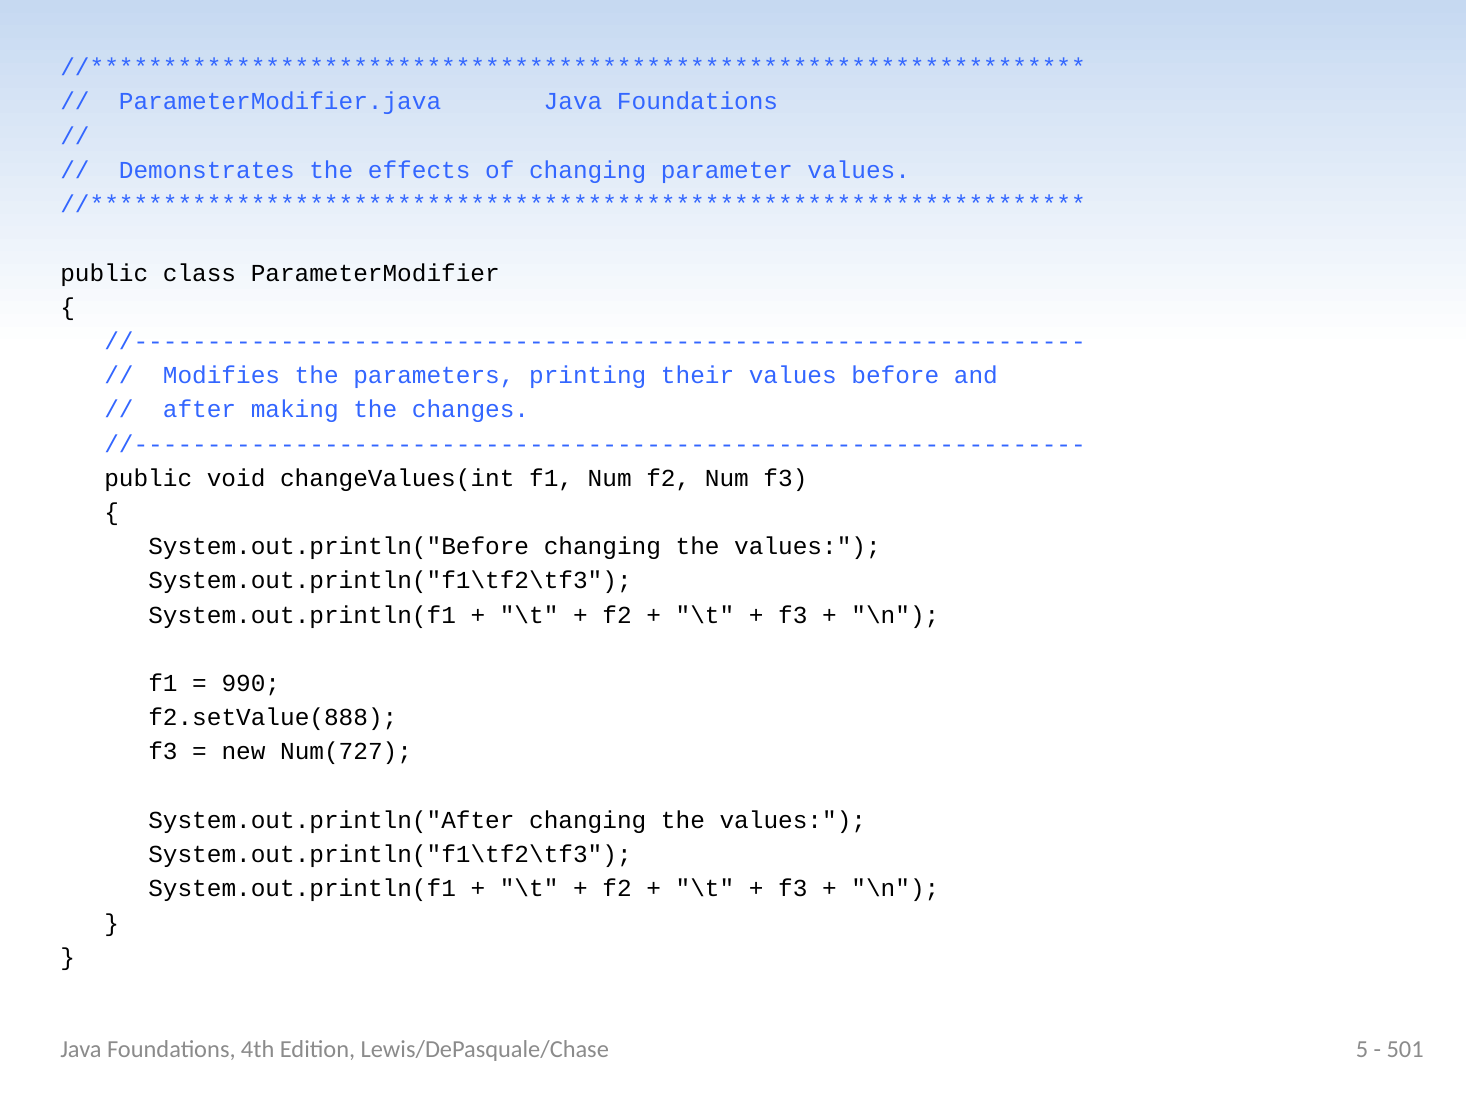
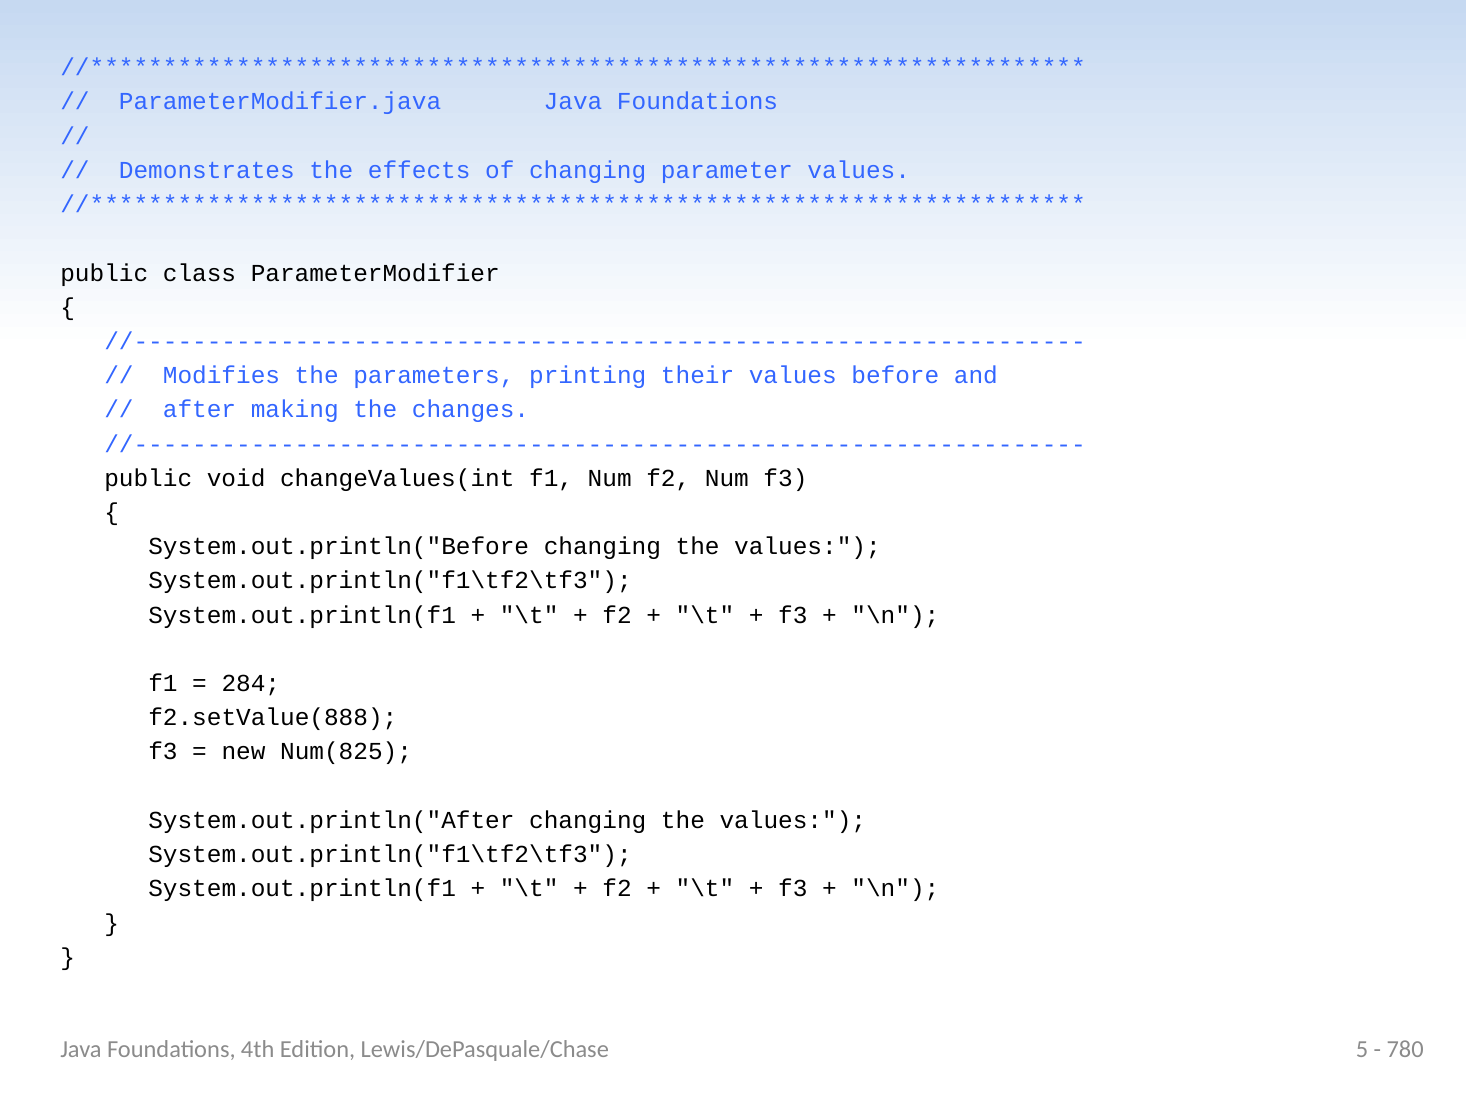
990: 990 -> 284
Num(727: Num(727 -> Num(825
501: 501 -> 780
